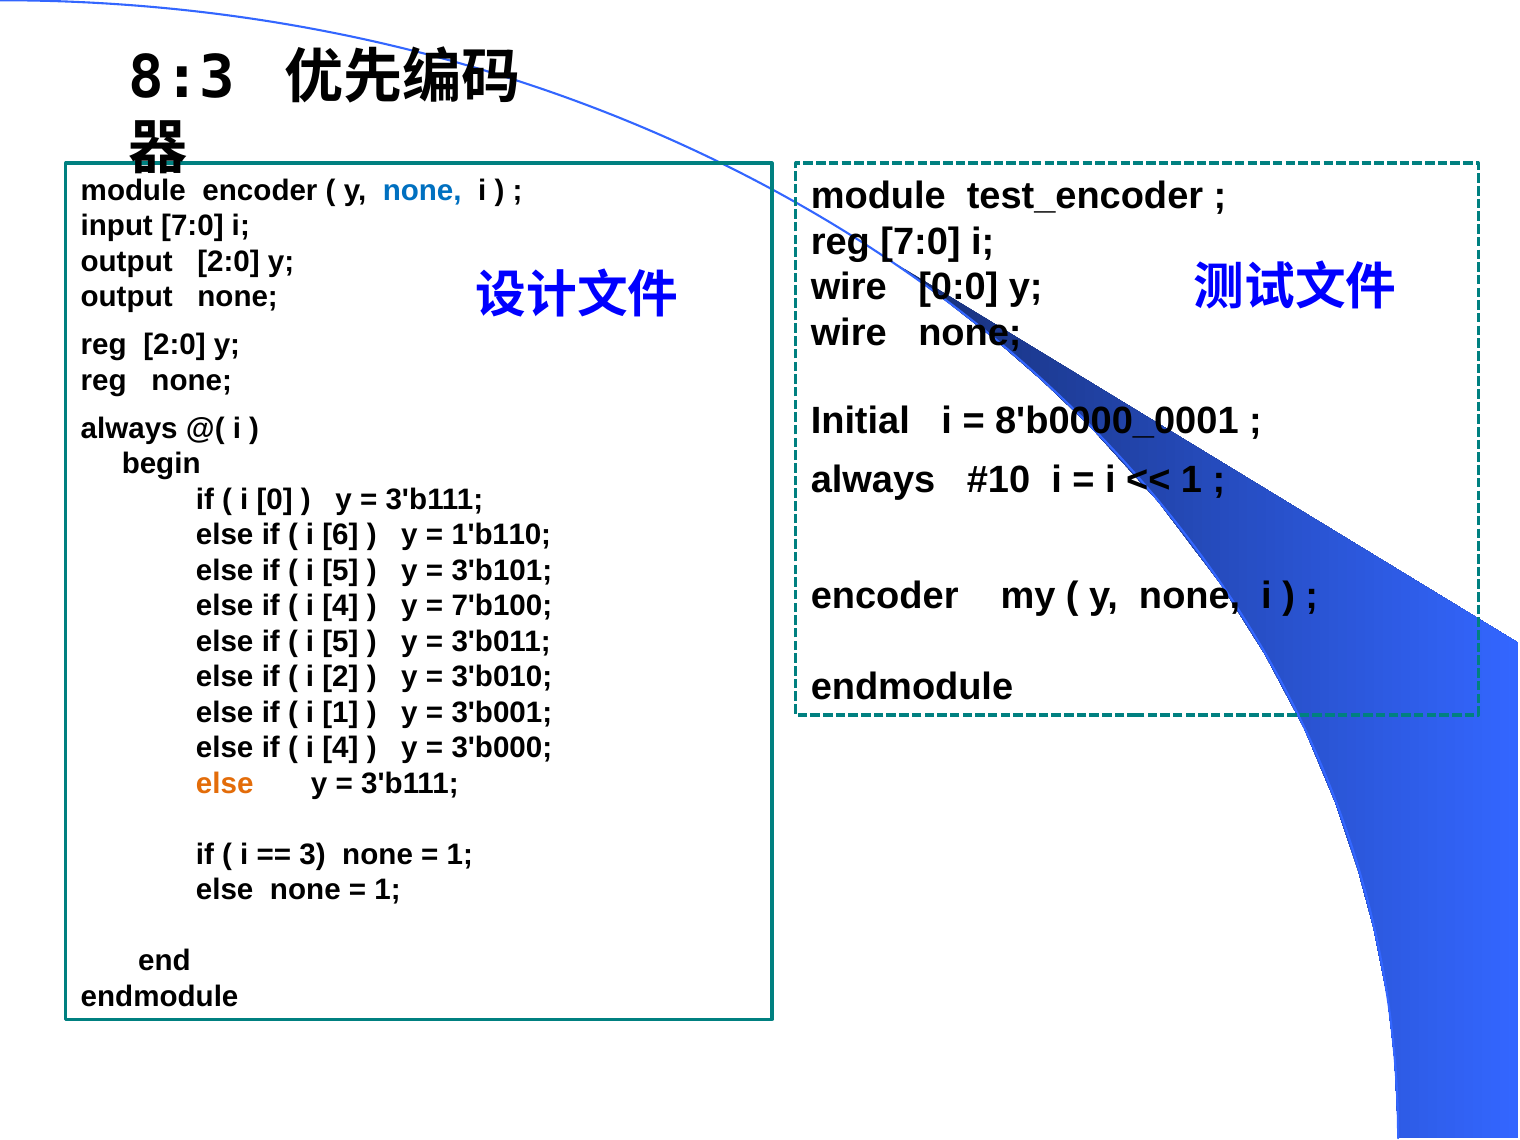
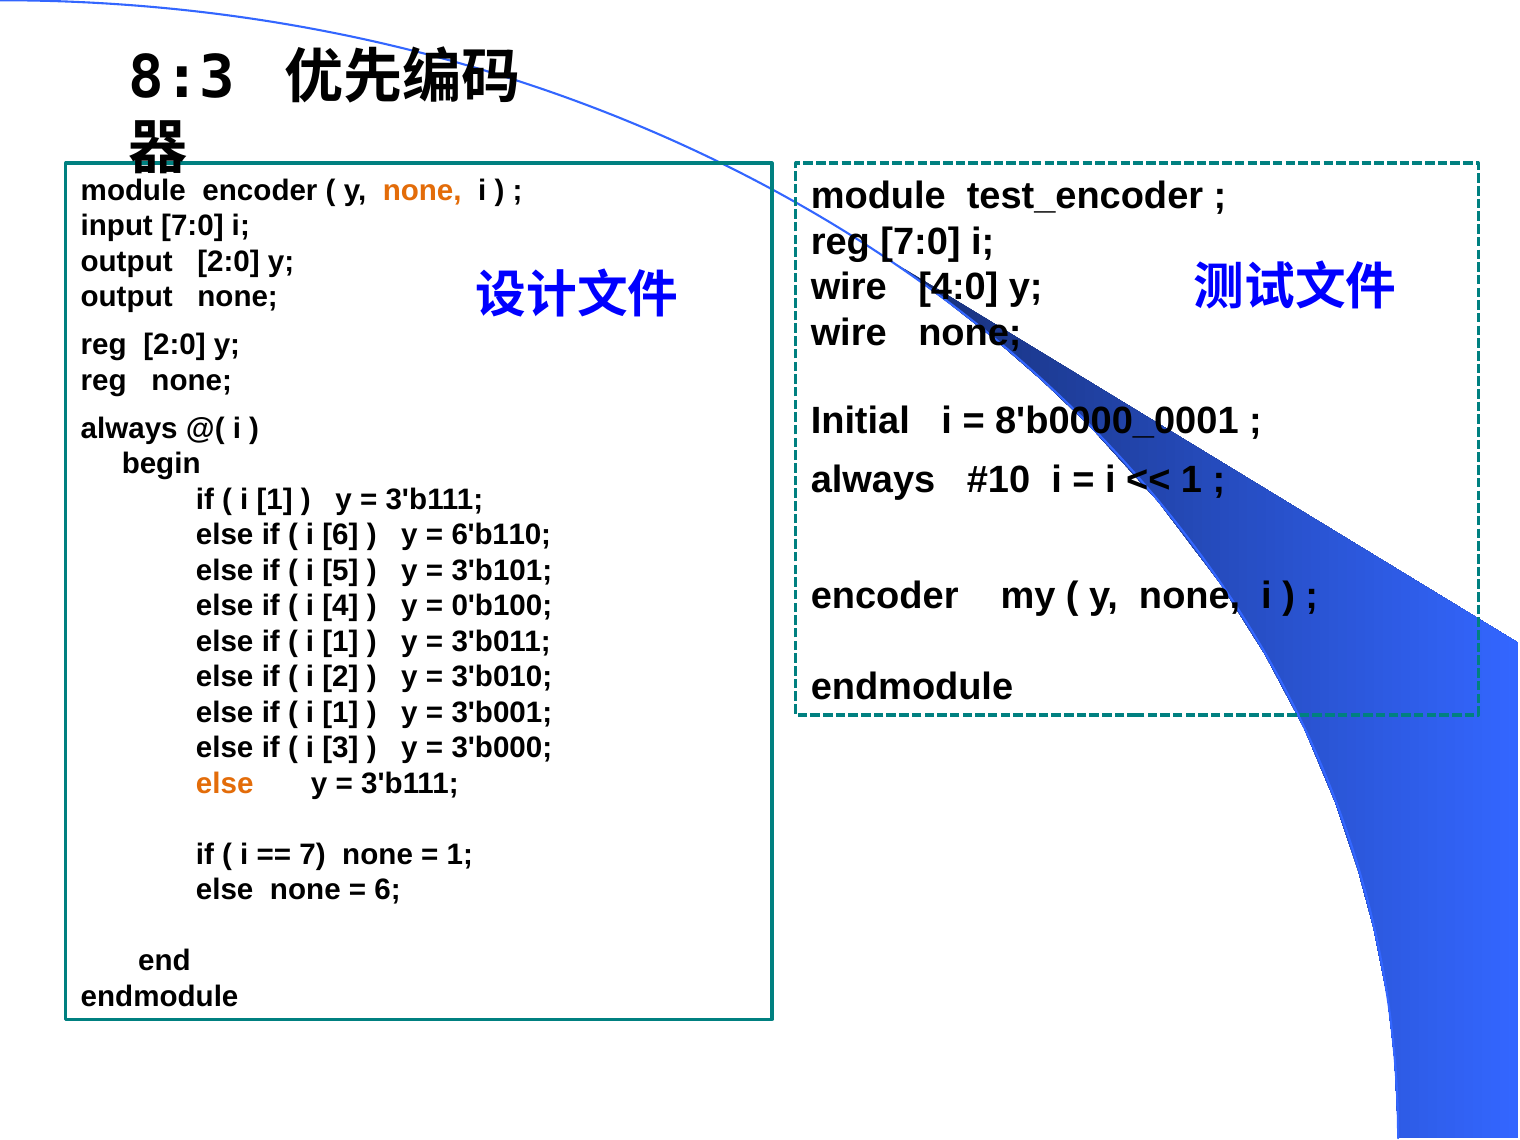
none at (422, 190) colour: blue -> orange
0:0: 0:0 -> 4:0
0 at (275, 500): 0 -> 1
1'b110: 1'b110 -> 6'b110
7'b100: 7'b100 -> 0'b100
5 at (340, 642): 5 -> 1
4 at (340, 748): 4 -> 3
3: 3 -> 7
1 at (388, 890): 1 -> 6
